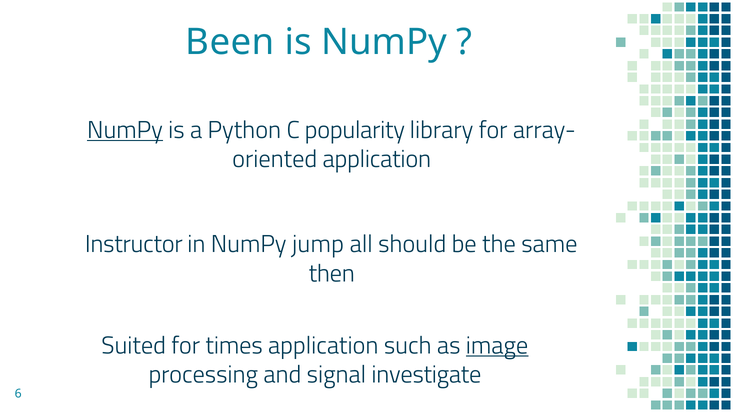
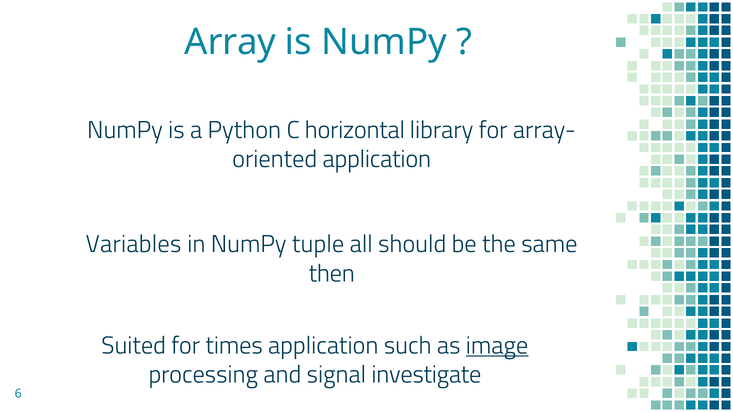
Been: Been -> Array
NumPy at (125, 130) underline: present -> none
popularity: popularity -> horizontal
Instructor: Instructor -> Variables
jump: jump -> tuple
